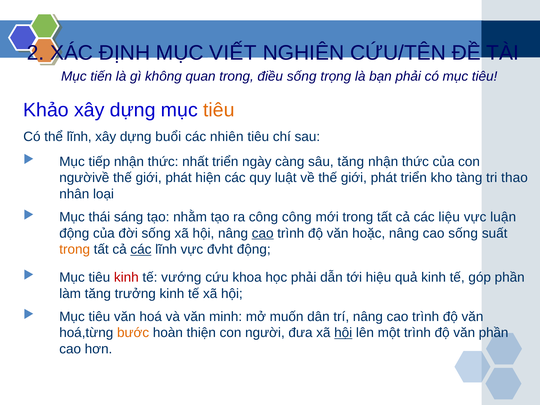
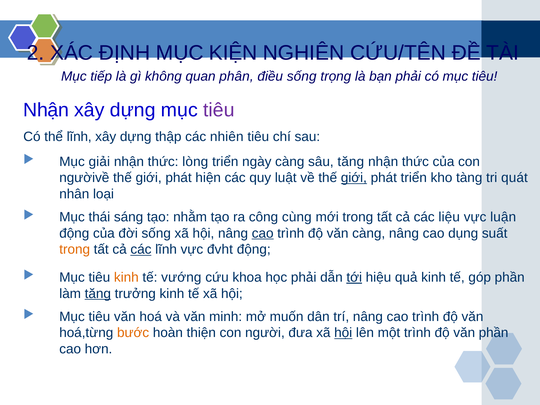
VIẾT: VIẾT -> KIỆN
tiến: tiến -> tiếp
quan trong: trong -> phân
Khảo at (46, 110): Khảo -> Nhận
tiêu at (219, 110) colour: orange -> purple
buổi: buổi -> thập
tiếp: tiếp -> giải
nhất: nhất -> lòng
giới at (354, 178) underline: none -> present
thao: thao -> quát
công công: công -> cùng
văn hoặc: hoặc -> càng
cao sống: sống -> dụng
kinh at (126, 277) colour: red -> orange
tới underline: none -> present
tăng at (98, 294) underline: none -> present
